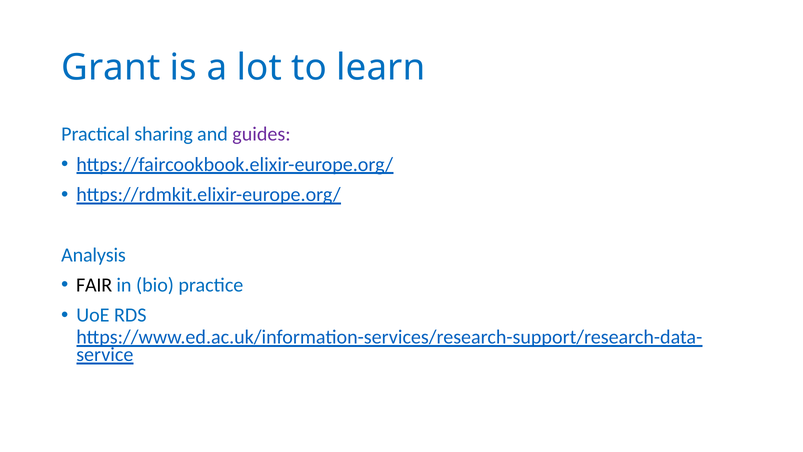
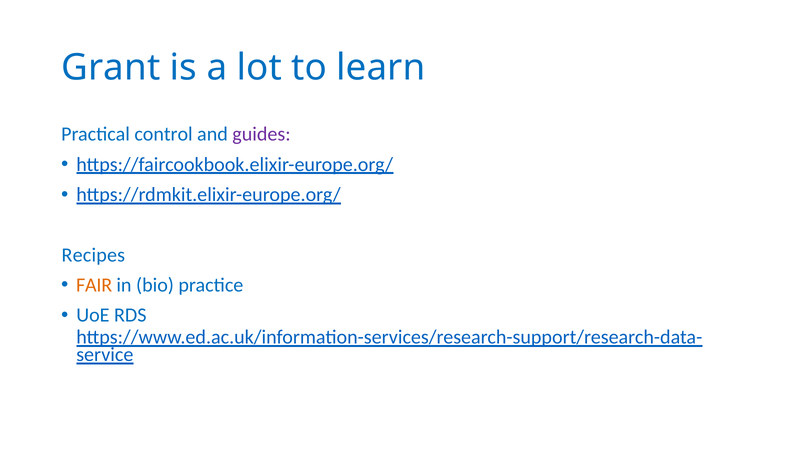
sharing: sharing -> control
Analysis: Analysis -> Recipes
FAIR colour: black -> orange
